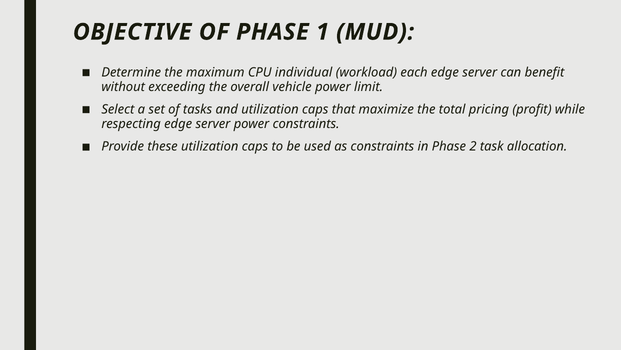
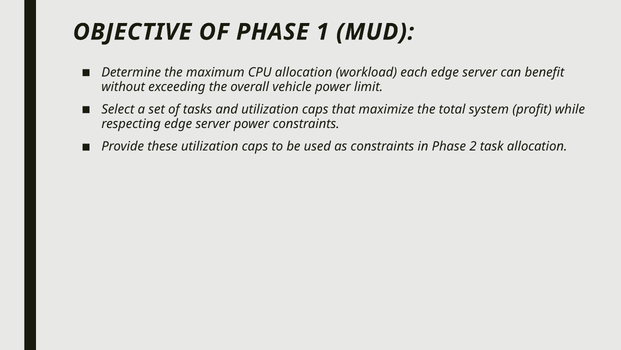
CPU individual: individual -> allocation
pricing: pricing -> system
